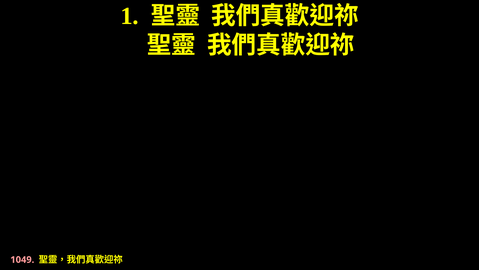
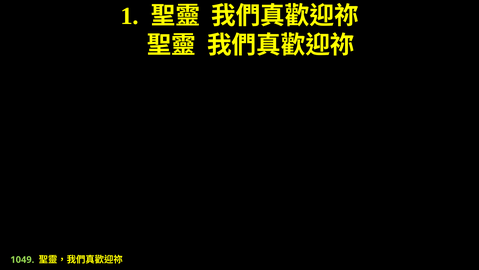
1049 colour: pink -> light green
